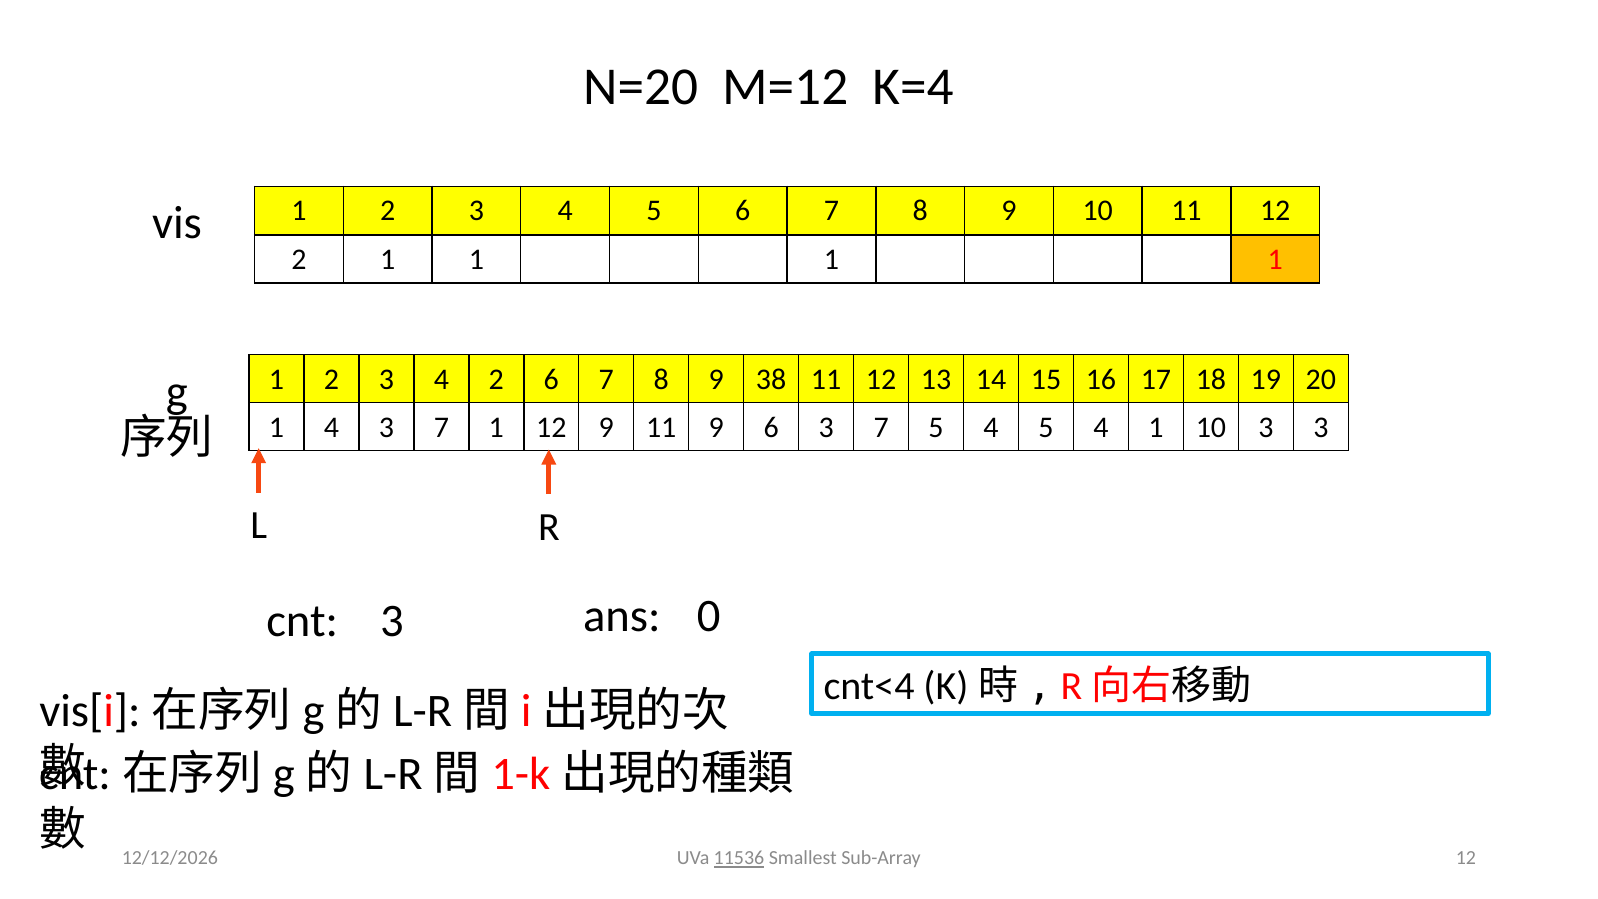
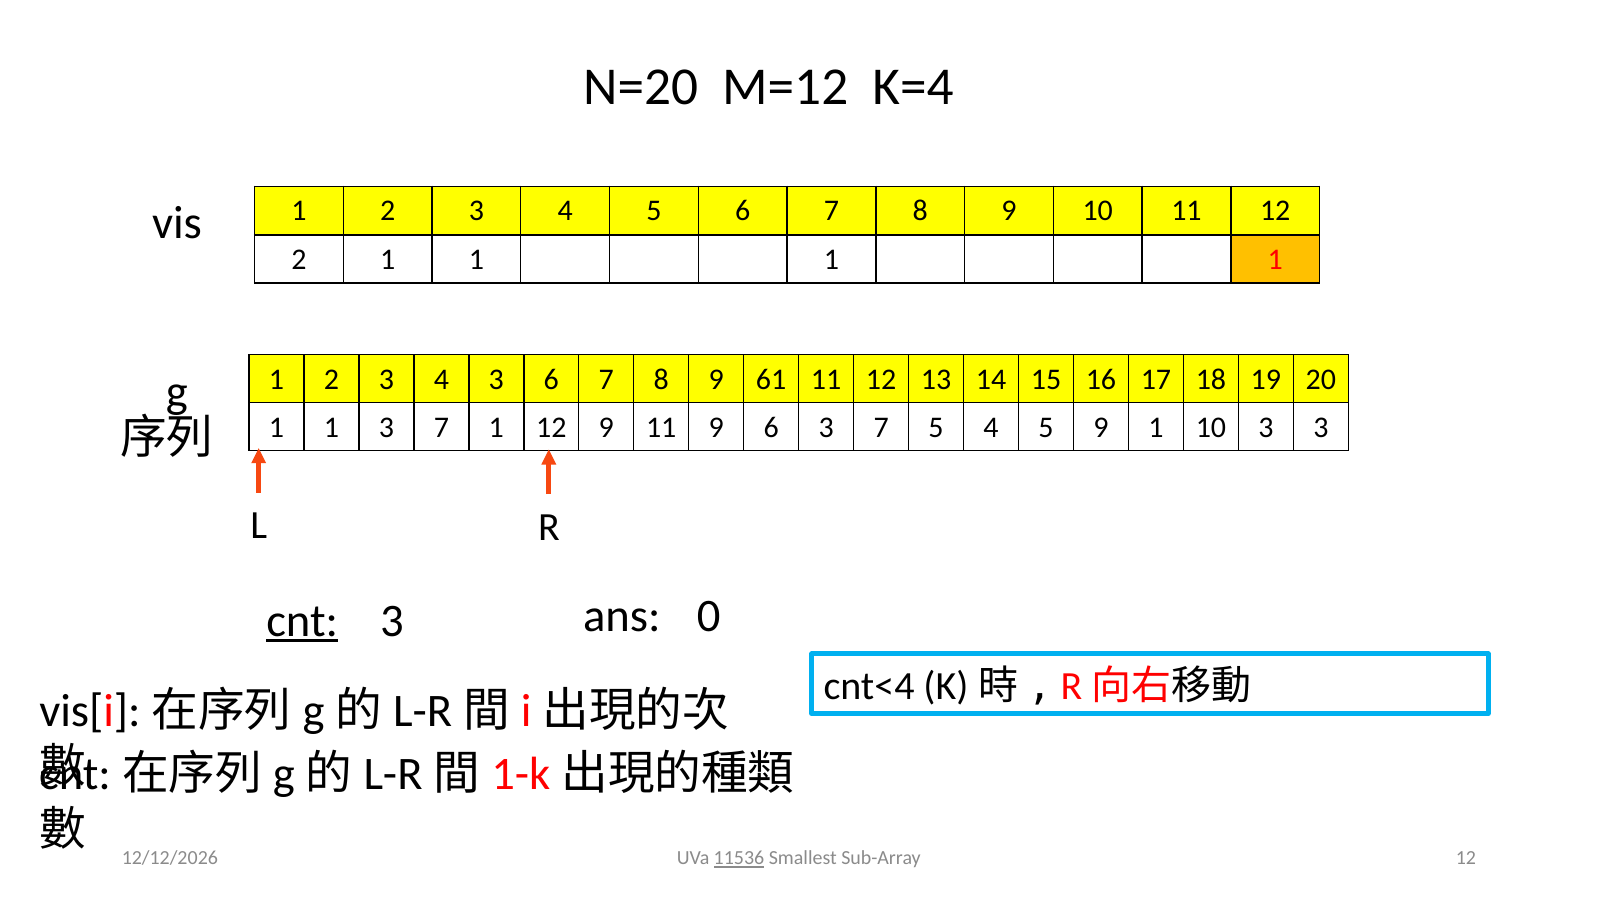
4 2: 2 -> 3
38: 38 -> 61
4 at (331, 427): 4 -> 1
4 5 4: 4 -> 9
cnt underline: none -> present
